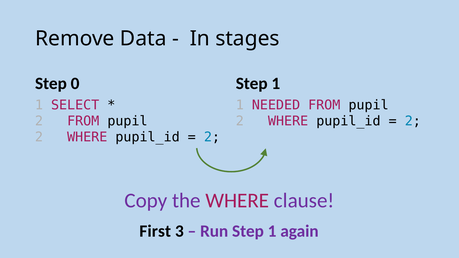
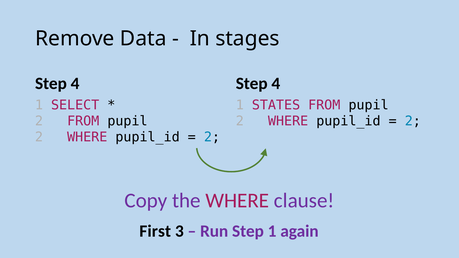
0 at (75, 83): 0 -> 4
1 at (276, 83): 1 -> 4
NEEDED: NEEDED -> STATES
